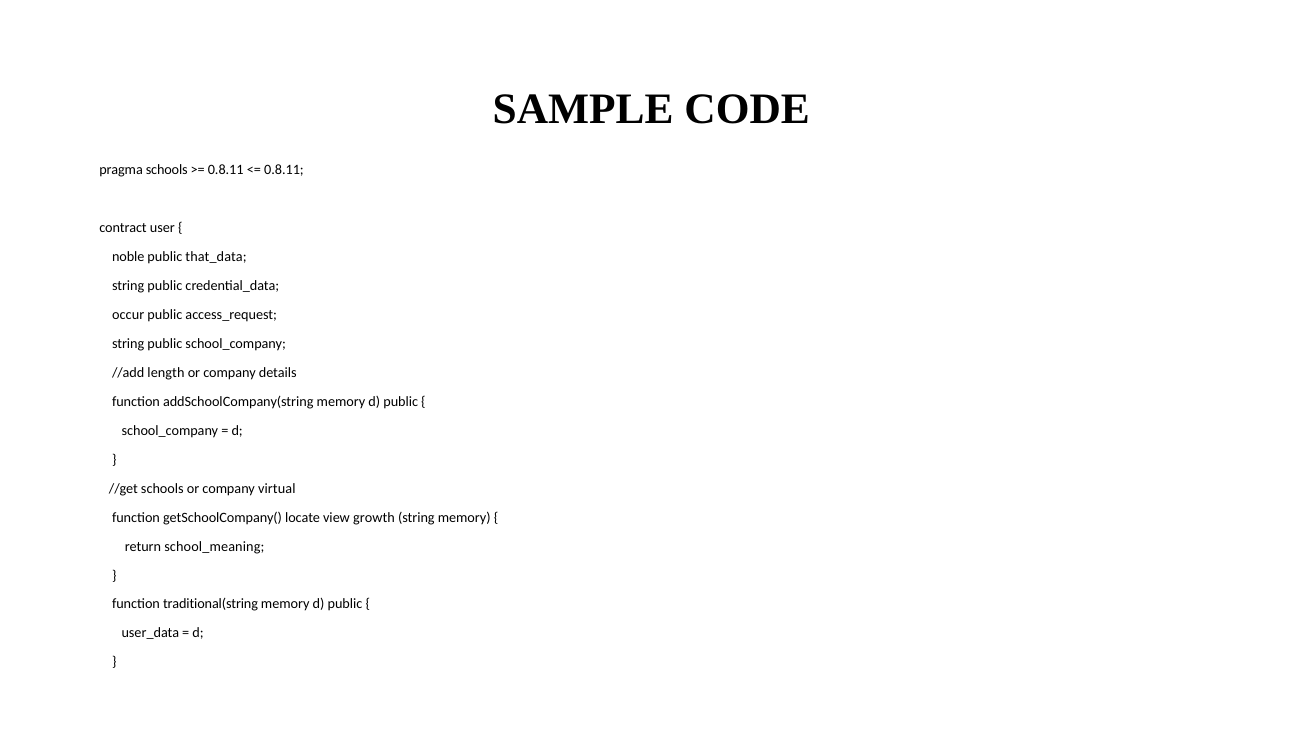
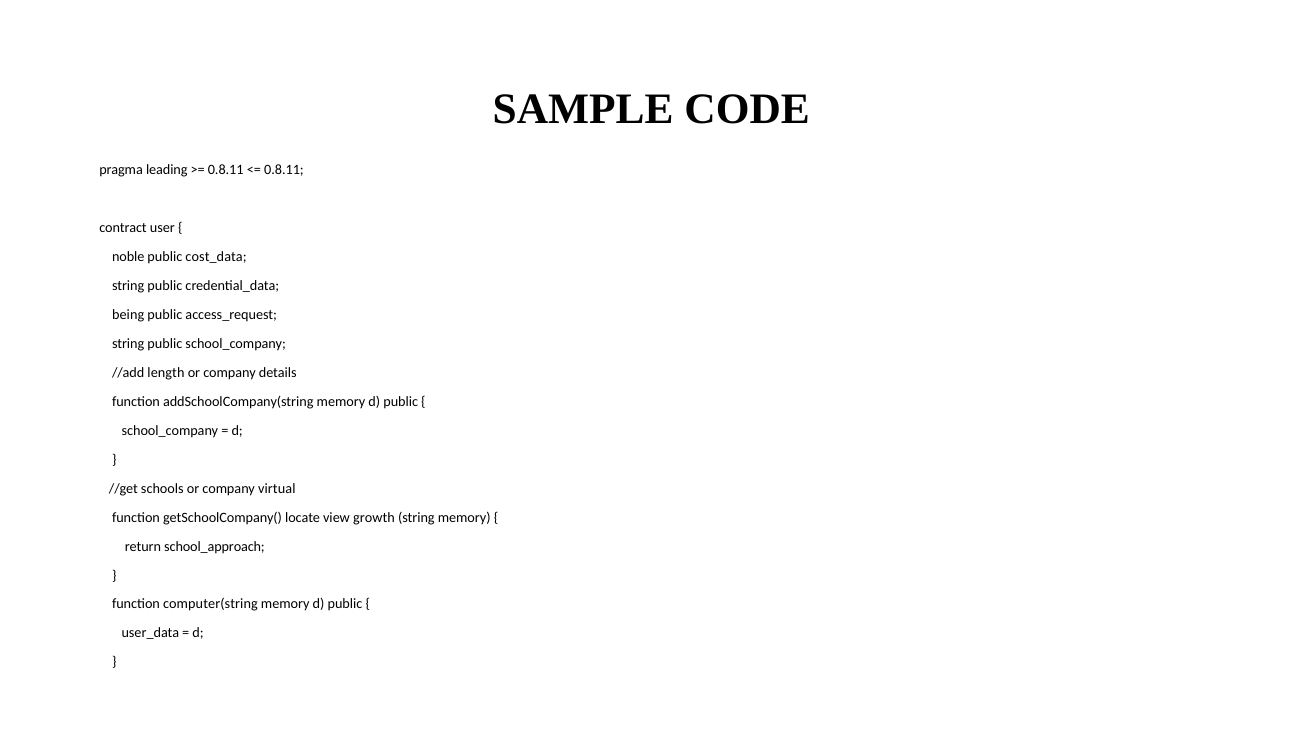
pragma schools: schools -> leading
that_data: that_data -> cost_data
occur: occur -> being
school_meaning: school_meaning -> school_approach
traditional(string: traditional(string -> computer(string
